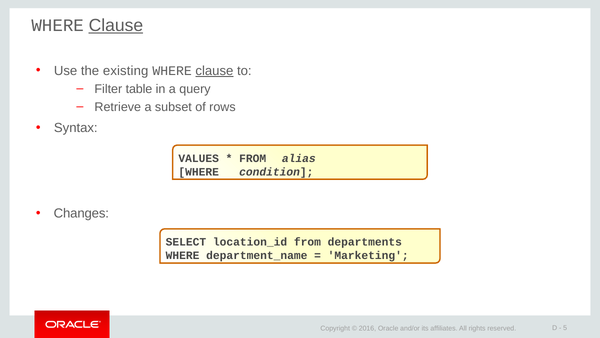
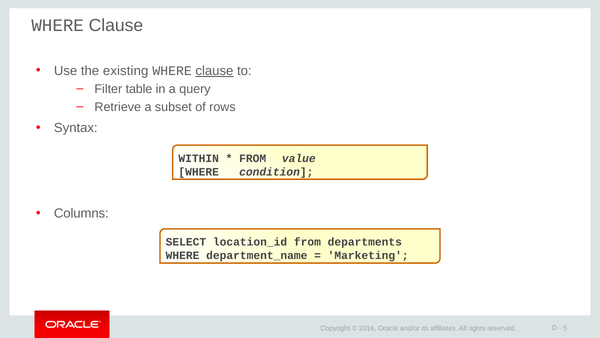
Clause at (116, 26) underline: present -> none
VALUES: VALUES -> WITHIN
alias: alias -> value
Changes: Changes -> Columns
